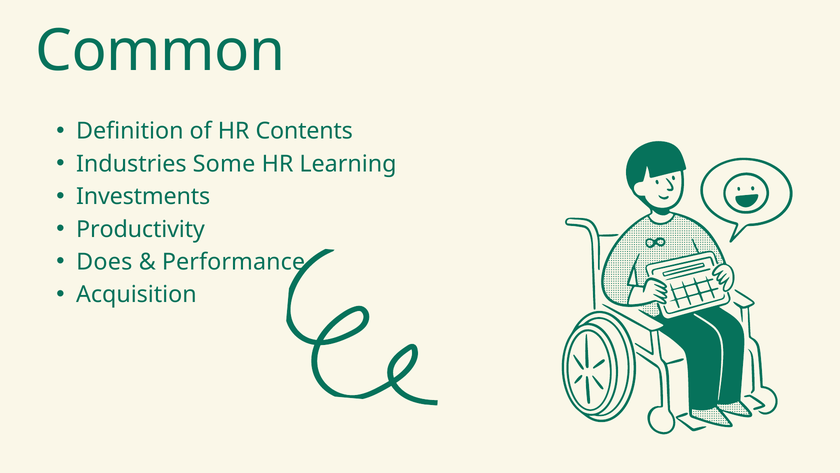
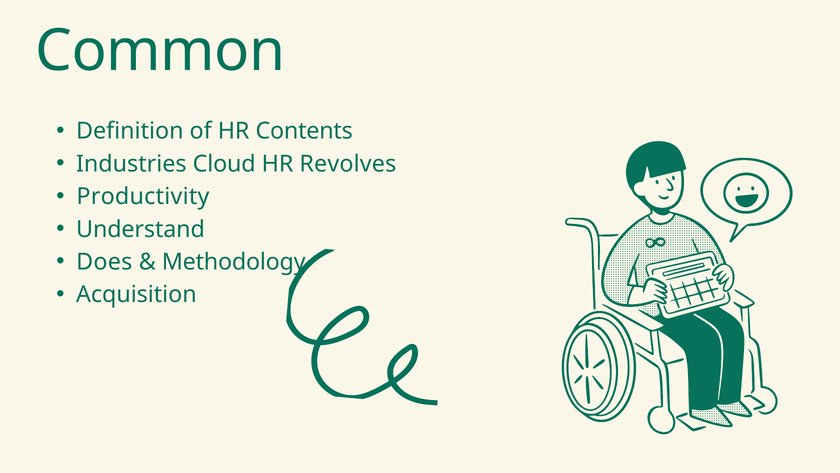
Some: Some -> Cloud
Learning: Learning -> Revolves
Investments: Investments -> Productivity
Productivity: Productivity -> Understand
Performance: Performance -> Methodology
